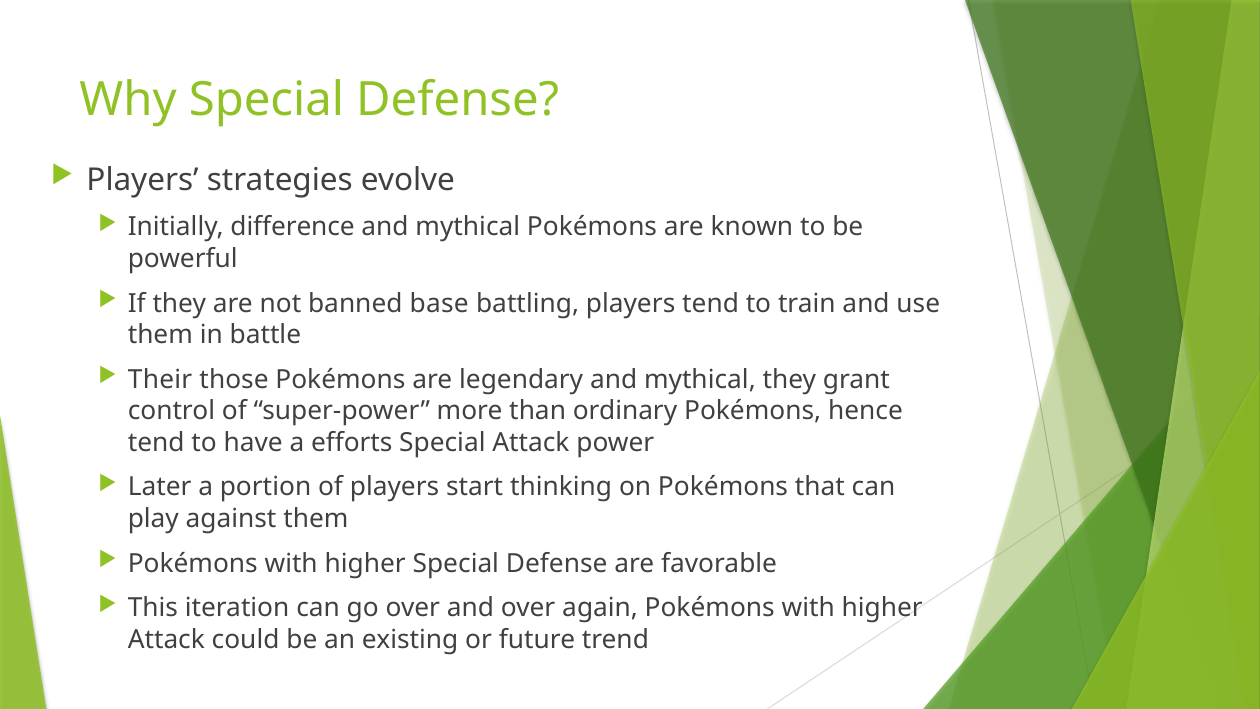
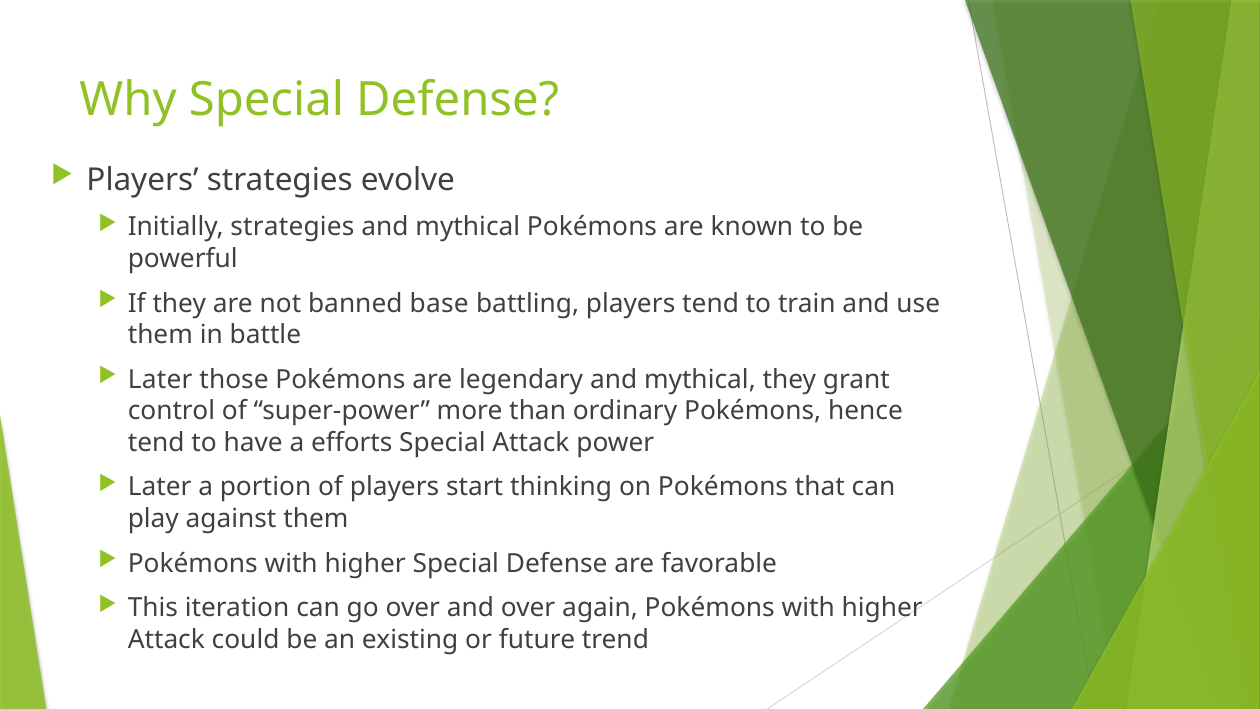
Initially difference: difference -> strategies
Their at (160, 379): Their -> Later
